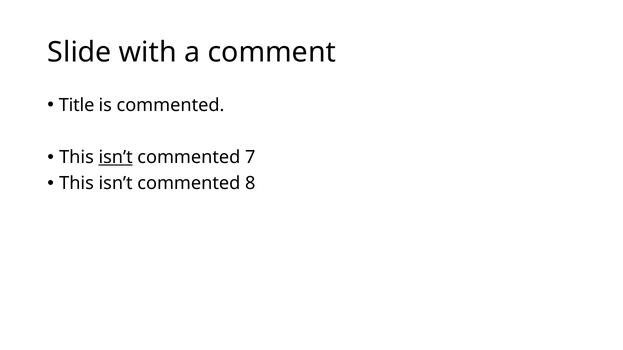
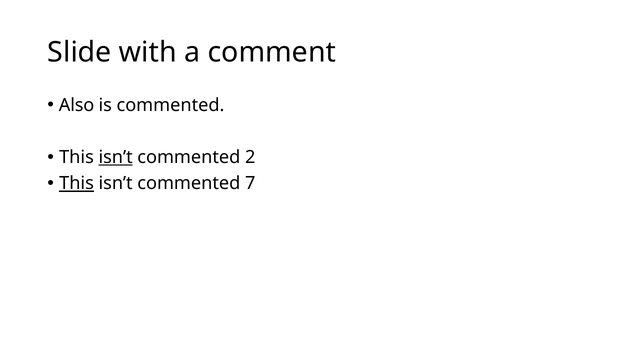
Title: Title -> Also
7: 7 -> 2
This at (77, 184) underline: none -> present
8: 8 -> 7
